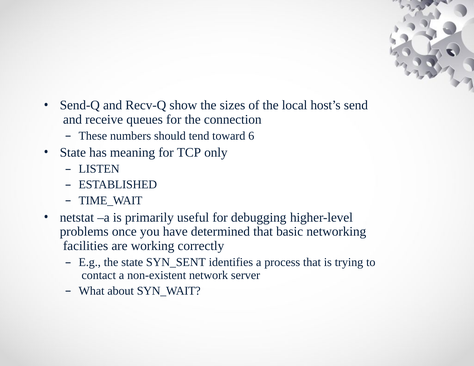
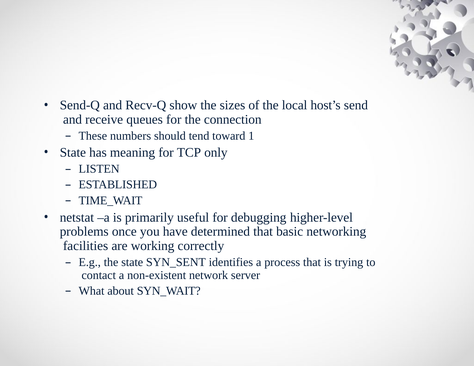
6: 6 -> 1
